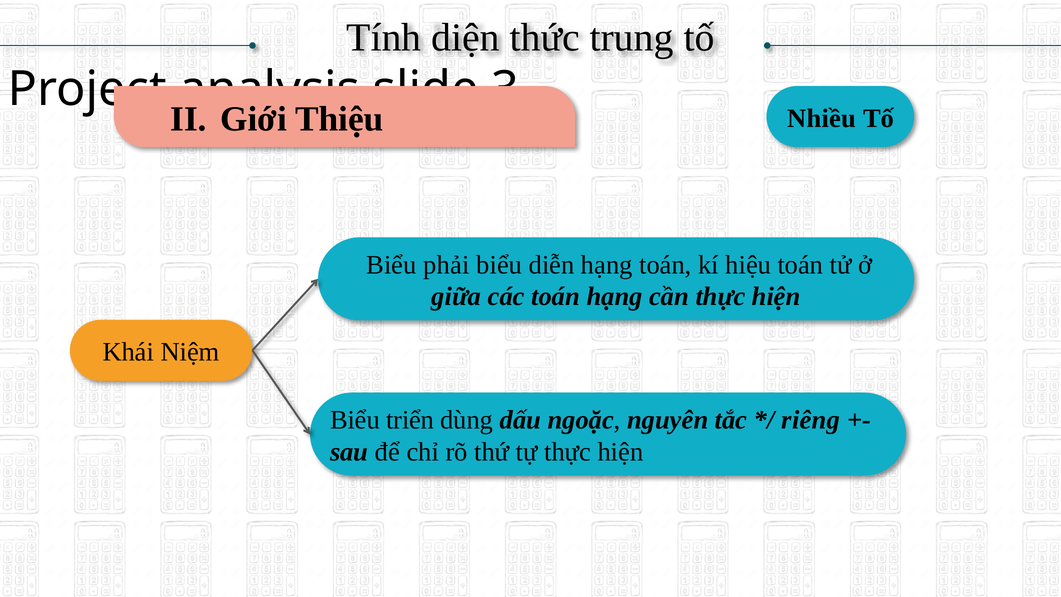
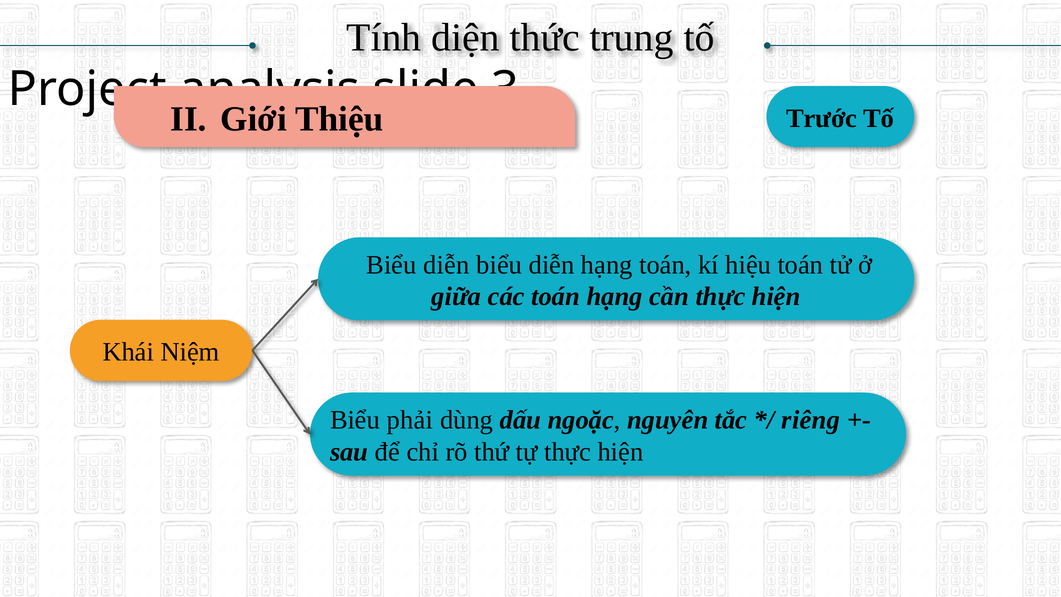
Nhiều: Nhiều -> Trước
phải at (446, 265): phải -> diễn
triển: triển -> phải
